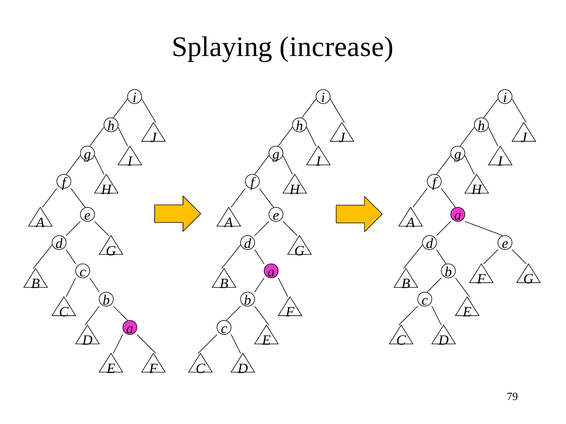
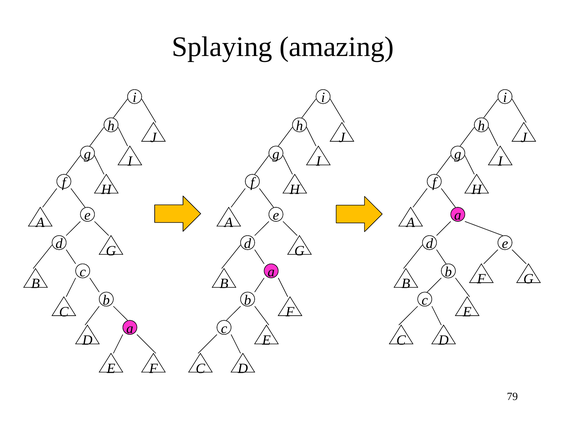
increase: increase -> amazing
